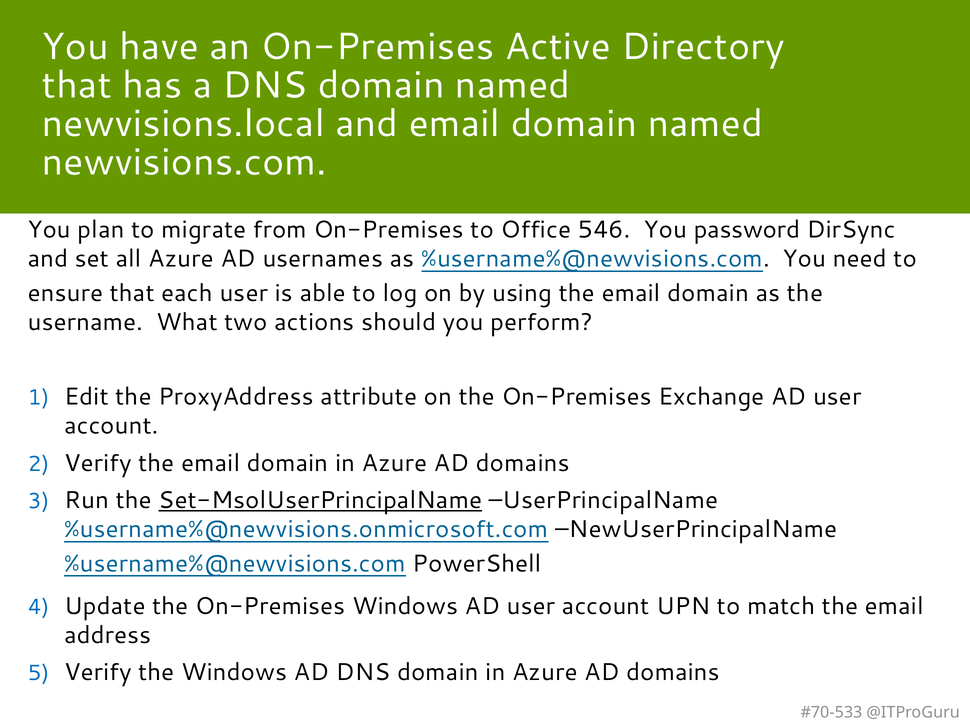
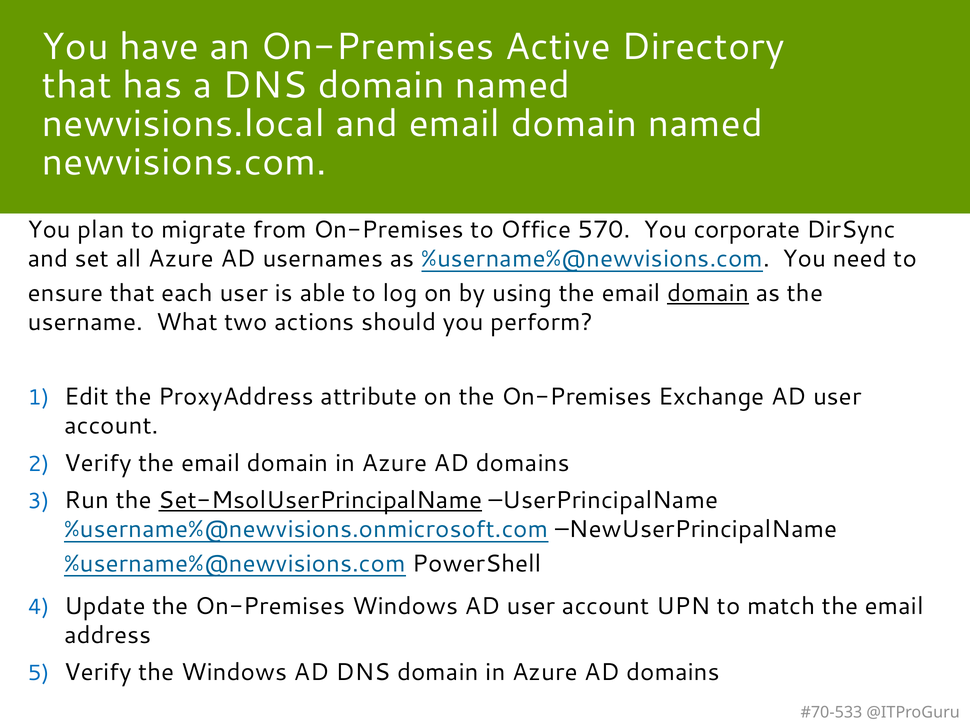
546: 546 -> 570
password: password -> corporate
domain at (708, 293) underline: none -> present
